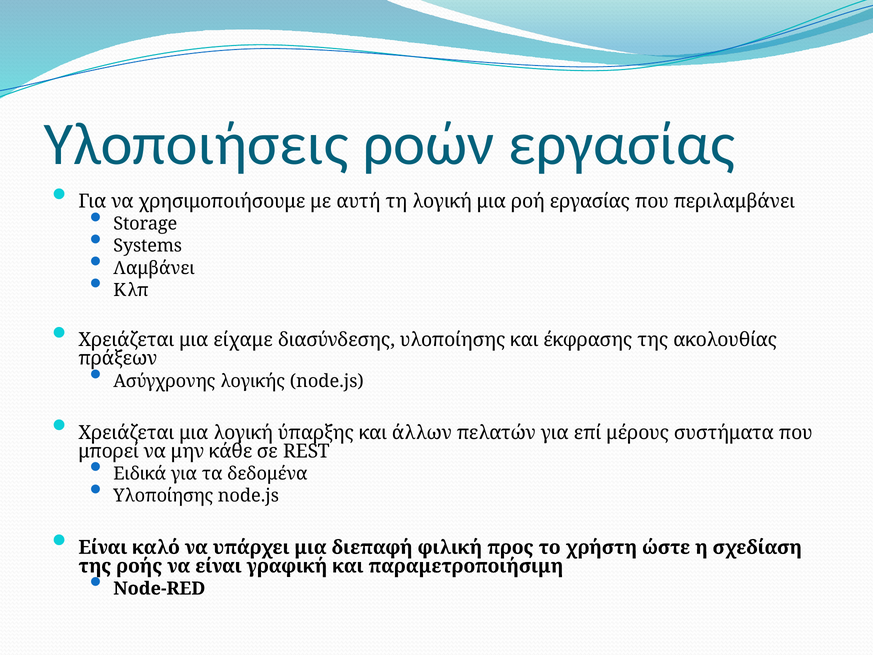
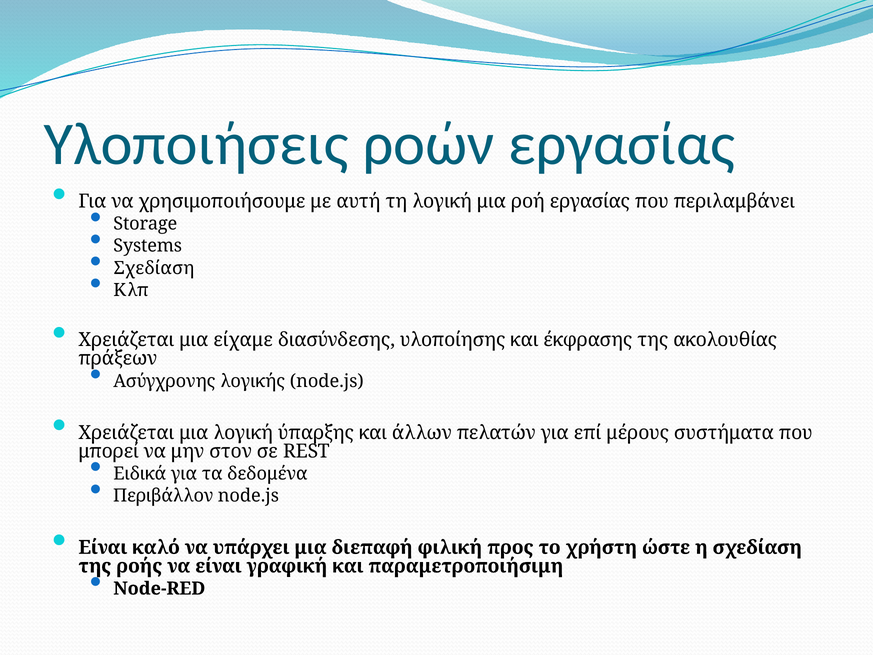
Λαμβάνει at (154, 268): Λαμβάνει -> Σχεδίαση
κάθε: κάθε -> στον
Υλοποίησης at (163, 496): Υλοποίησης -> Περιβάλλον
